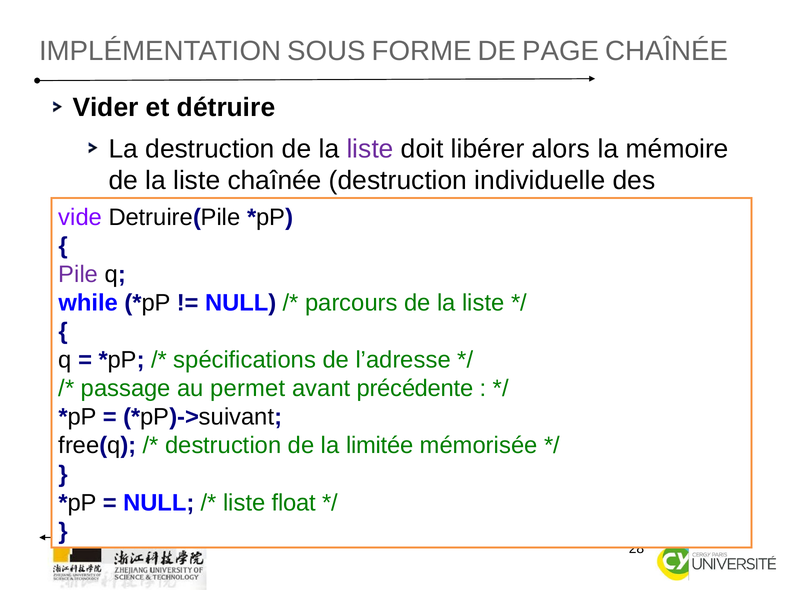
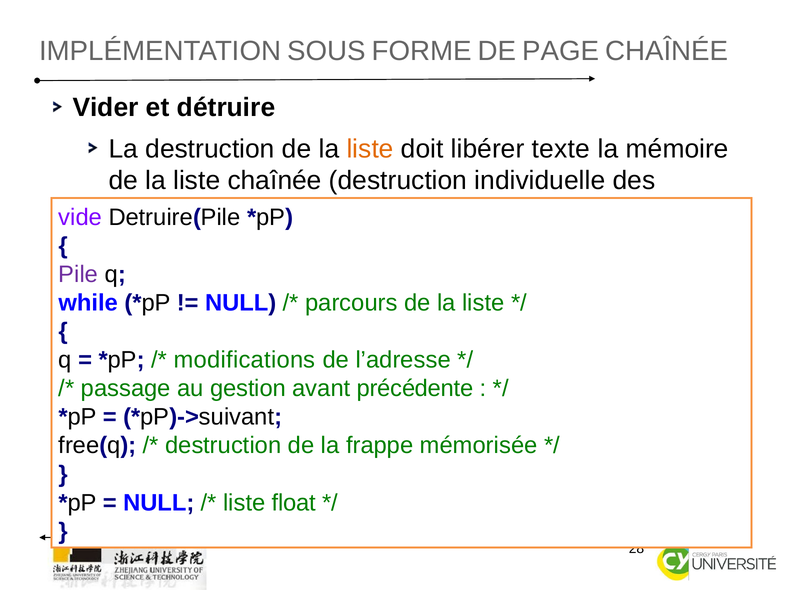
liste at (370, 149) colour: purple -> orange
alors: alors -> texte
spécifications: spécifications -> modifications
permet: permet -> gestion
limitée: limitée -> frappe
